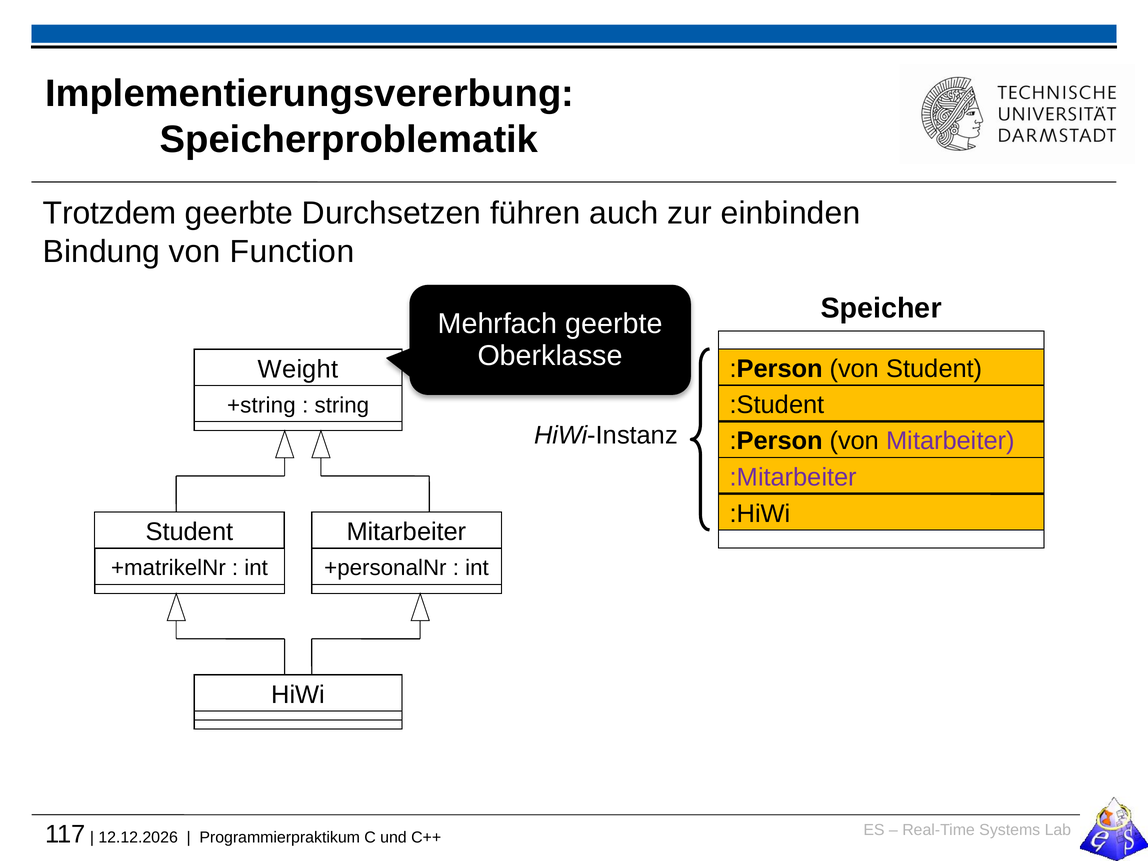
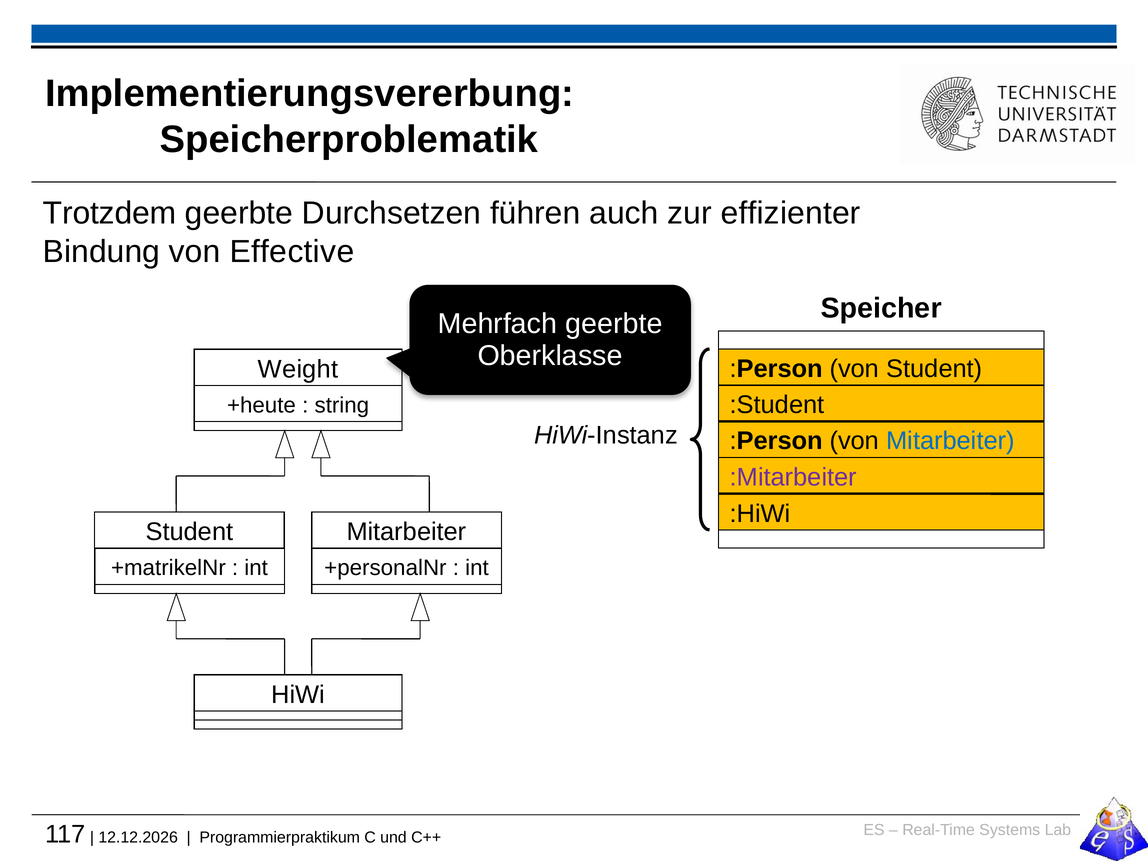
einbinden: einbinden -> effizienter
Function: Function -> Effective
+string: +string -> +heute
Mitarbeiter at (950, 441) colour: purple -> blue
